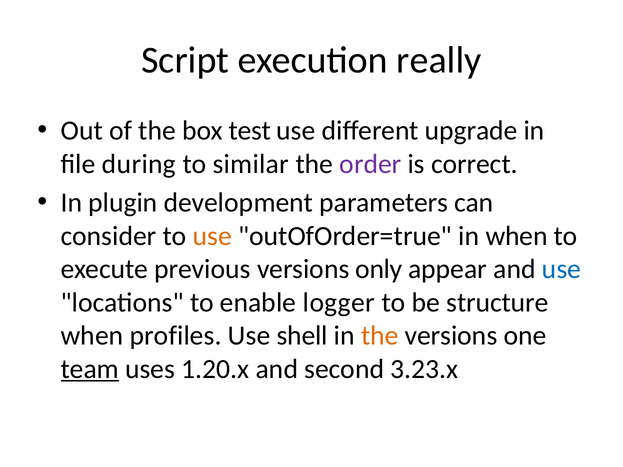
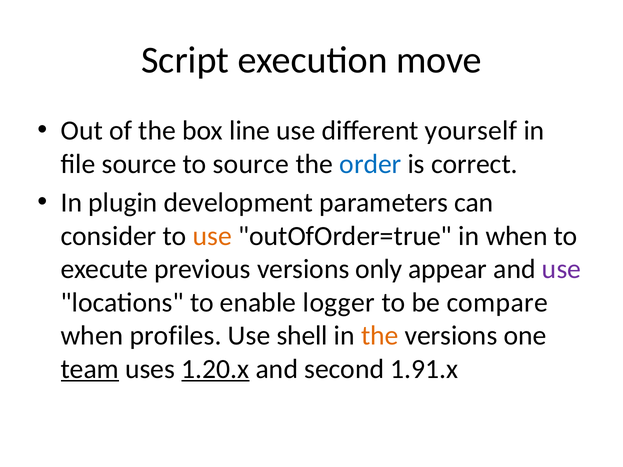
really: really -> move
test: test -> line
upgrade: upgrade -> yourself
file during: during -> source
to similar: similar -> source
order colour: purple -> blue
use at (562, 269) colour: blue -> purple
structure: structure -> compare
1.20.x underline: none -> present
3.23.x: 3.23.x -> 1.91.x
